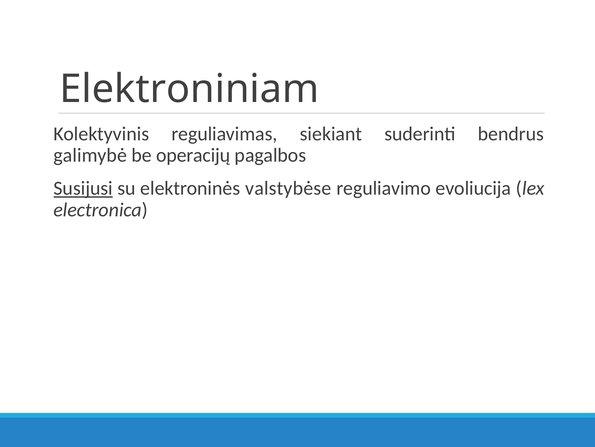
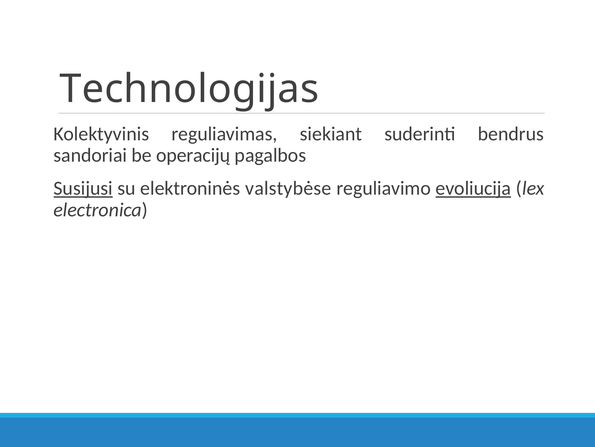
Elektroniniam: Elektroniniam -> Technologijas
galimybė: galimybė -> sandoriai
evoliucija underline: none -> present
